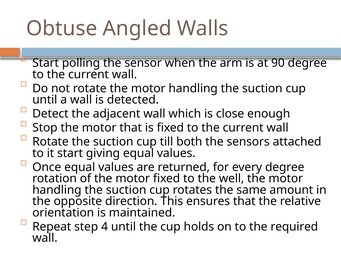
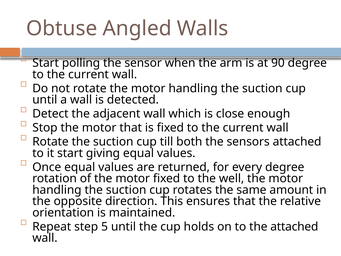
4: 4 -> 5
the required: required -> attached
